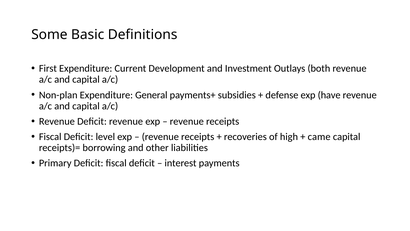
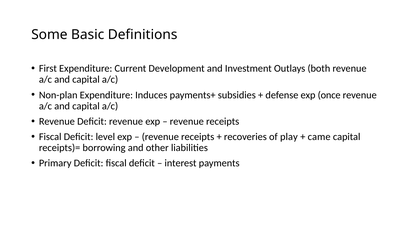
General: General -> Induces
have: have -> once
high: high -> play
